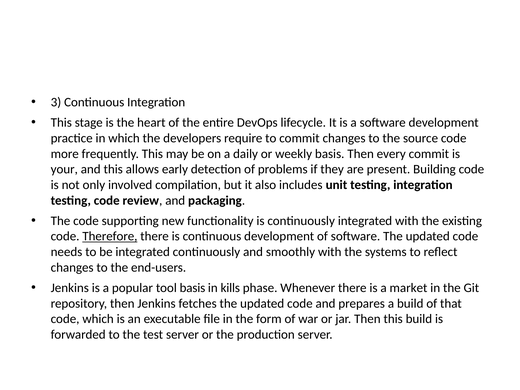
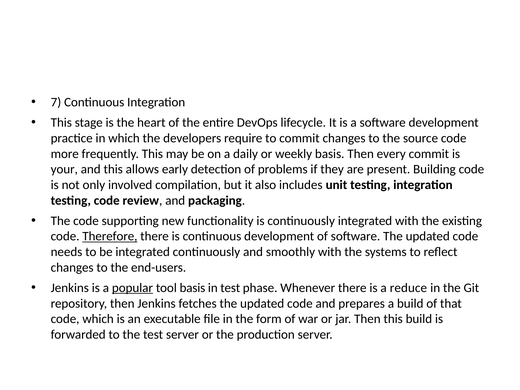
3: 3 -> 7
popular underline: none -> present
in kills: kills -> test
market: market -> reduce
